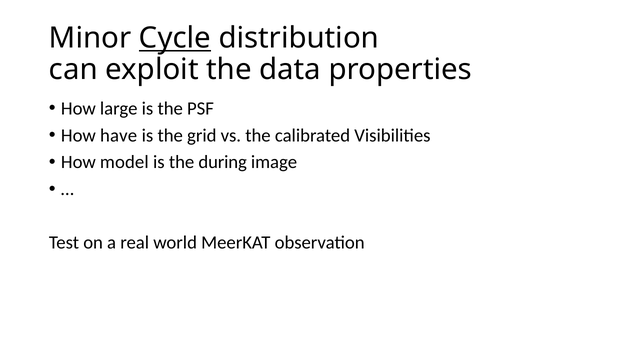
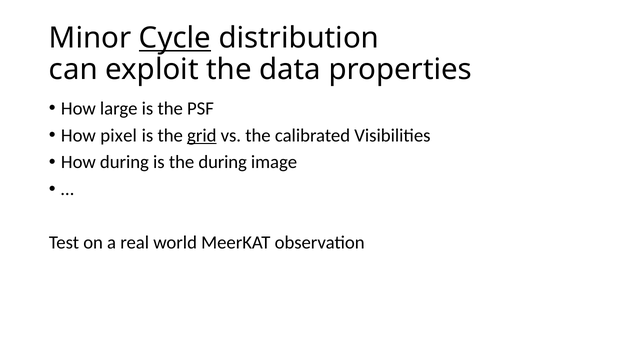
have: have -> pixel
grid underline: none -> present
How model: model -> during
